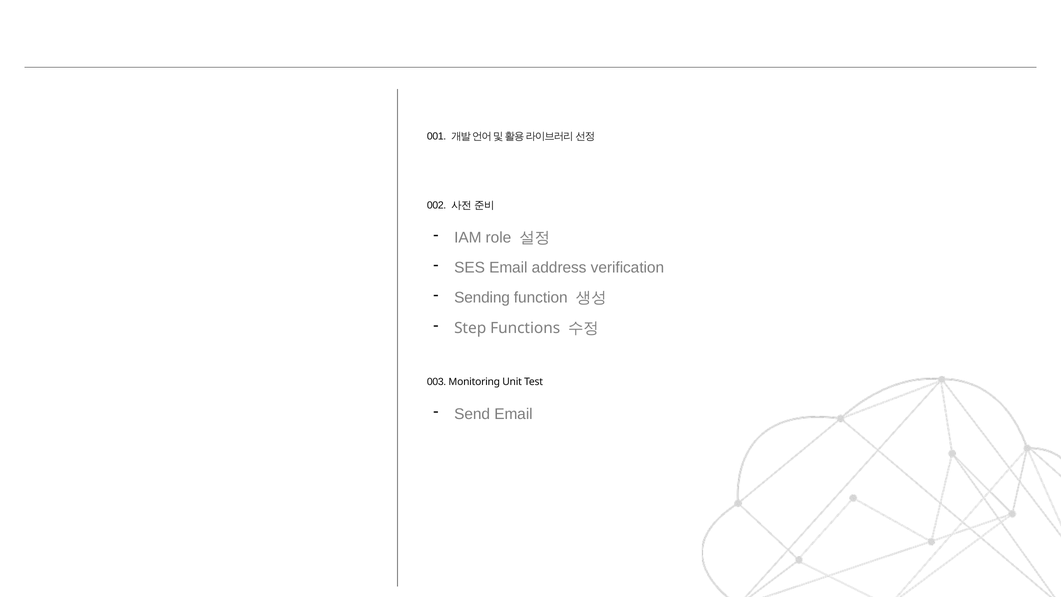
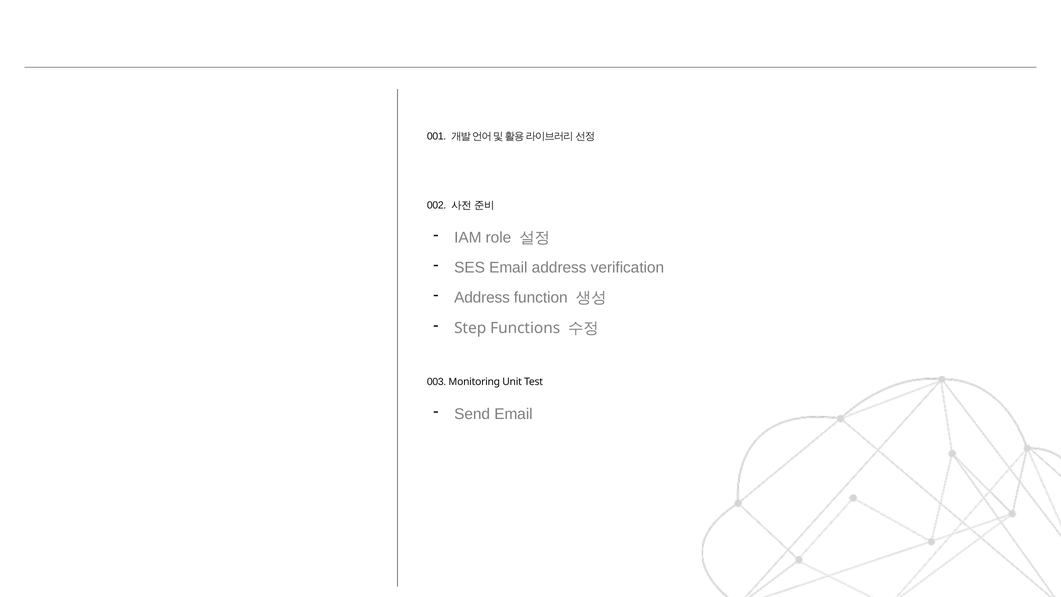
Sending at (482, 298): Sending -> Address
